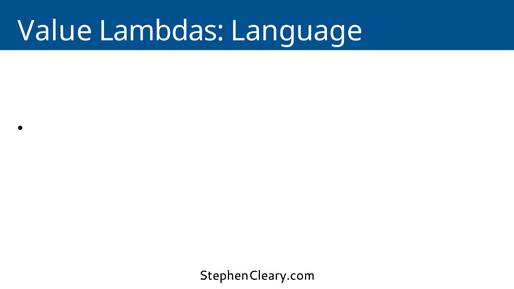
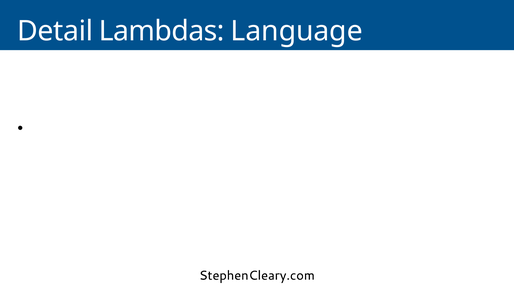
Value: Value -> Detail
